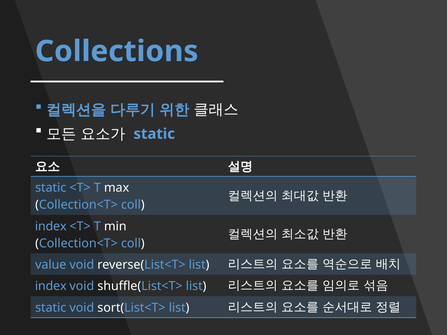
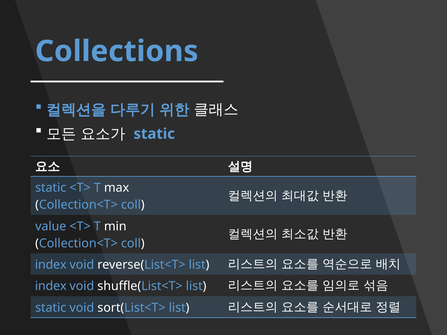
index at (51, 226): index -> value
value at (51, 265): value -> index
